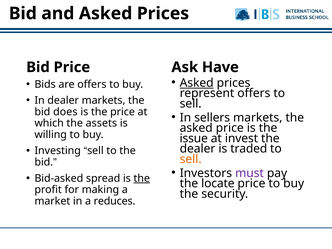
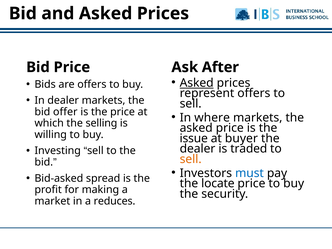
Have: Have -> After
does: does -> offer
sellers: sellers -> where
assets: assets -> selling
invest: invest -> buyer
must colour: purple -> blue
the at (142, 178) underline: present -> none
